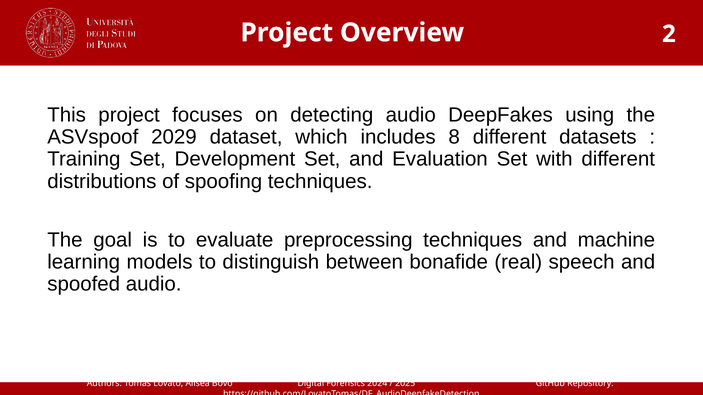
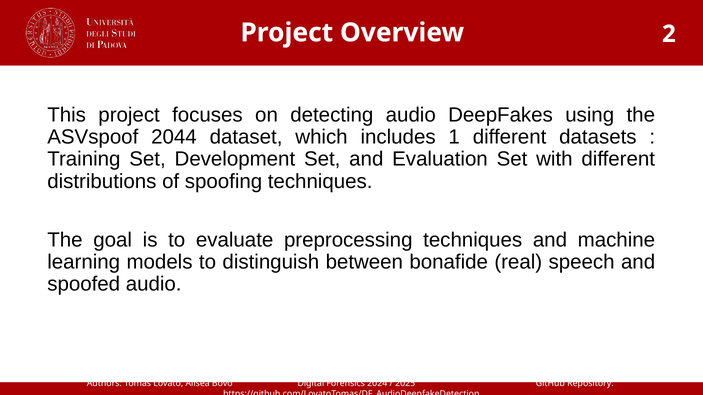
2029: 2029 -> 2044
8: 8 -> 1
